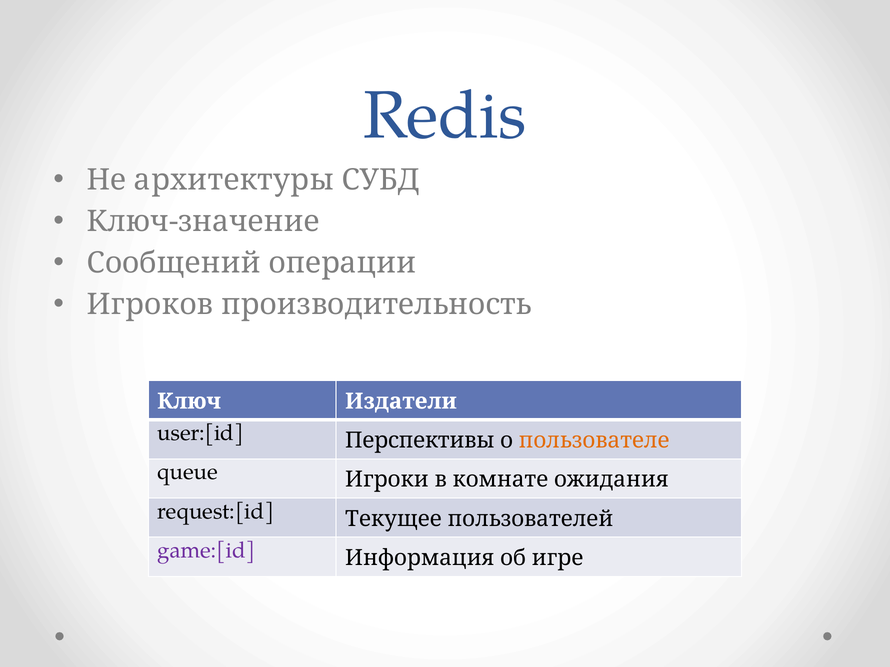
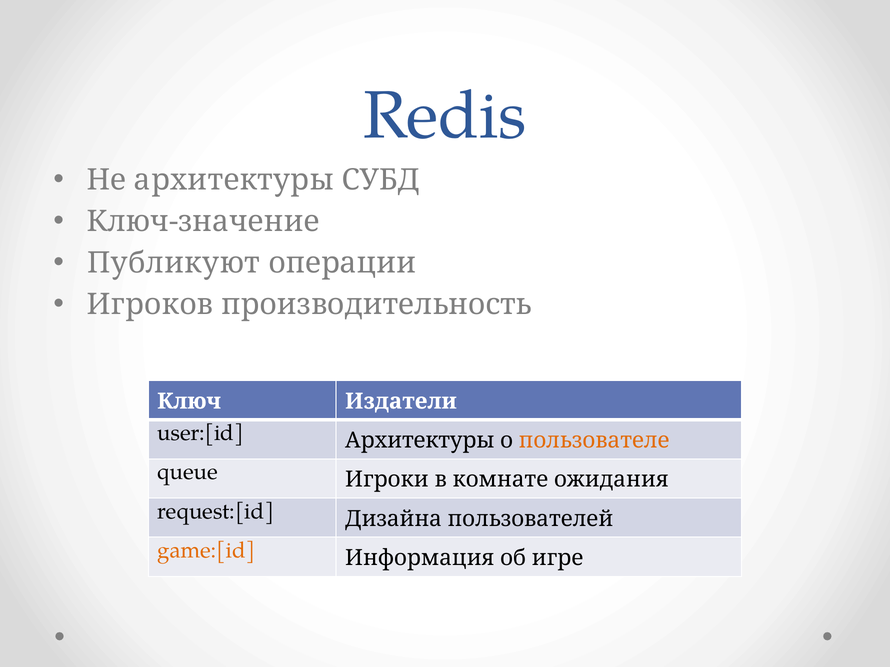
Сообщений: Сообщений -> Публикуют
user:[id Перспективы: Перспективы -> Архитектуры
Текущее: Текущее -> Дизайна
game:[id colour: purple -> orange
